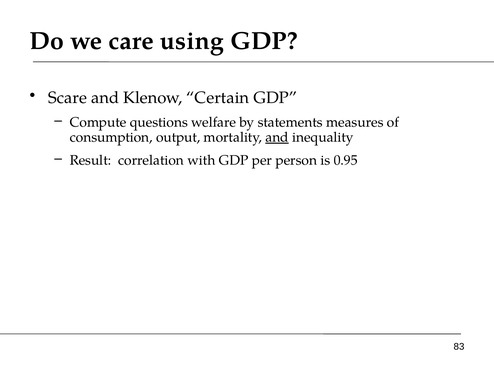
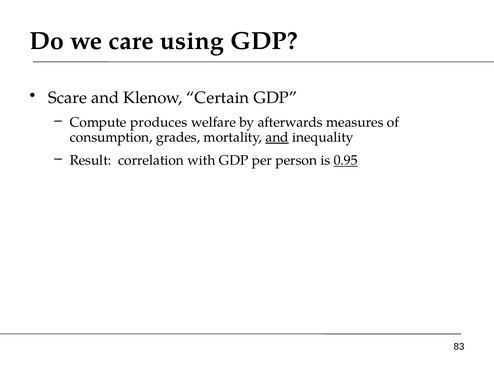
questions: questions -> produces
statements: statements -> afterwards
output: output -> grades
0.95 underline: none -> present
